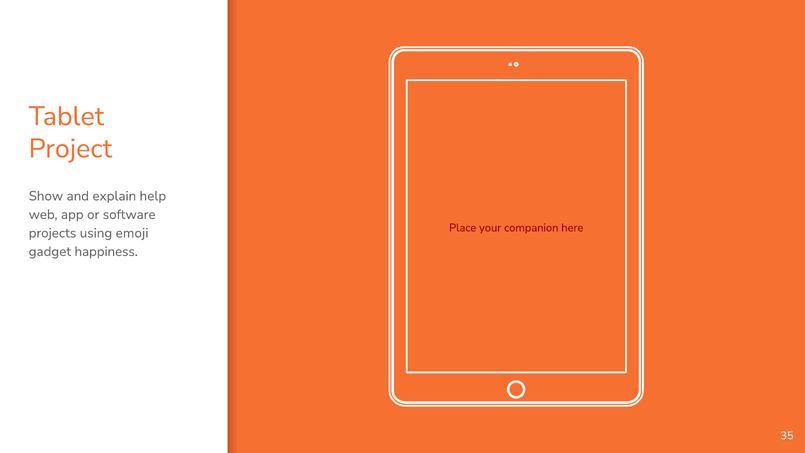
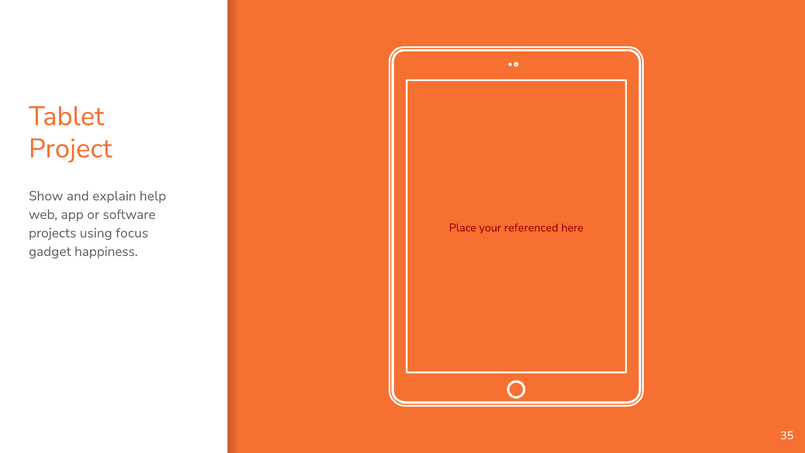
companion: companion -> referenced
emoji: emoji -> focus
